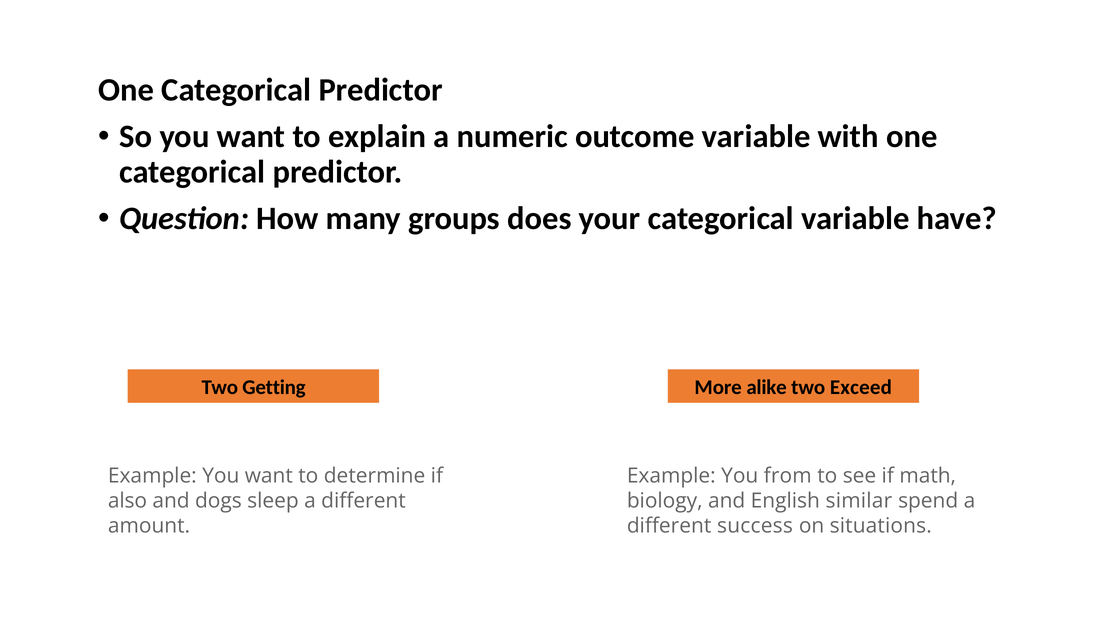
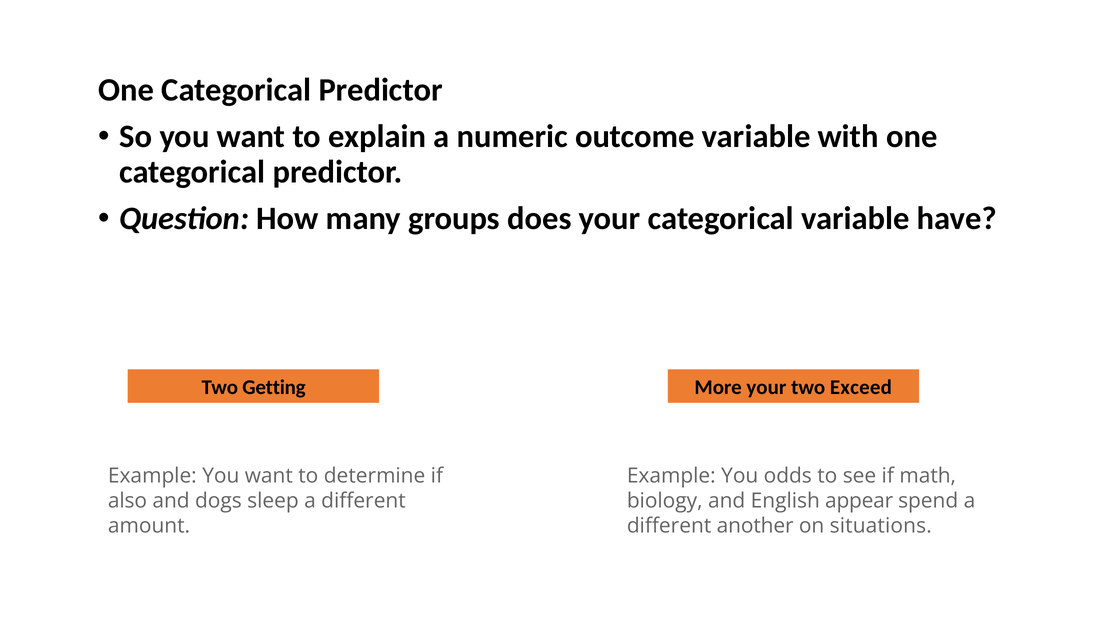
More alike: alike -> your
from: from -> odds
similar: similar -> appear
success: success -> another
